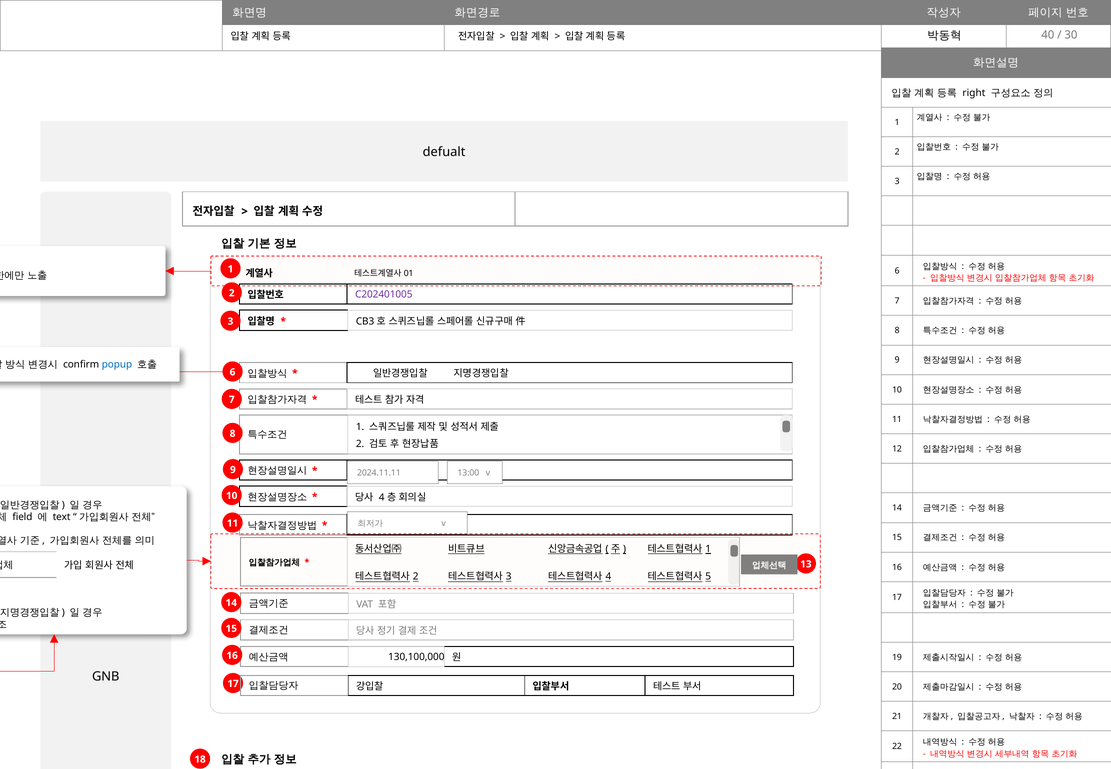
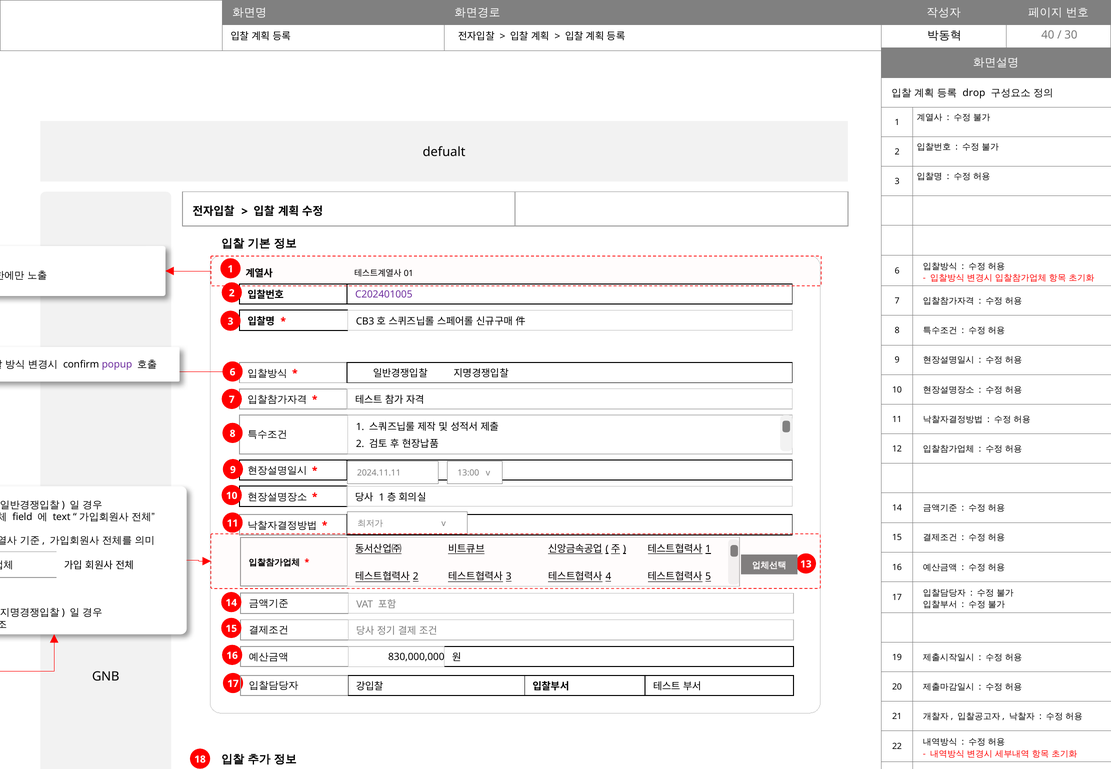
right: right -> drop
popup colour: blue -> purple
4 at (382, 497): 4 -> 1
130,100,000: 130,100,000 -> 830,000,000
